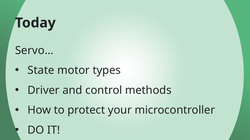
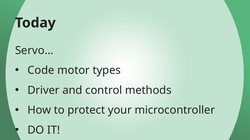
State: State -> Code
